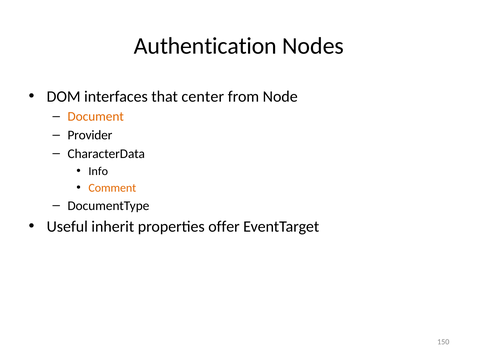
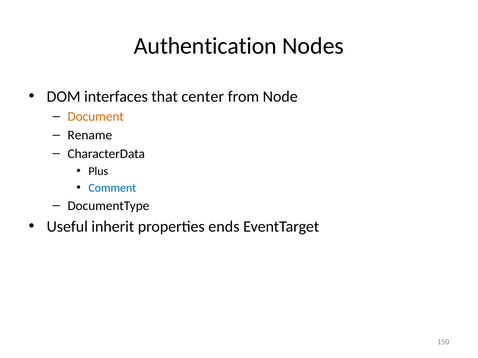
Provider: Provider -> Rename
Info: Info -> Plus
Comment colour: orange -> blue
offer: offer -> ends
